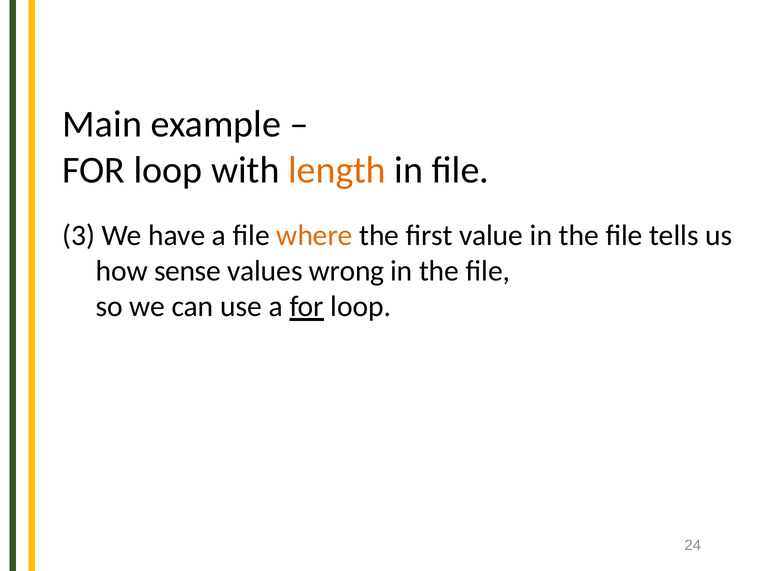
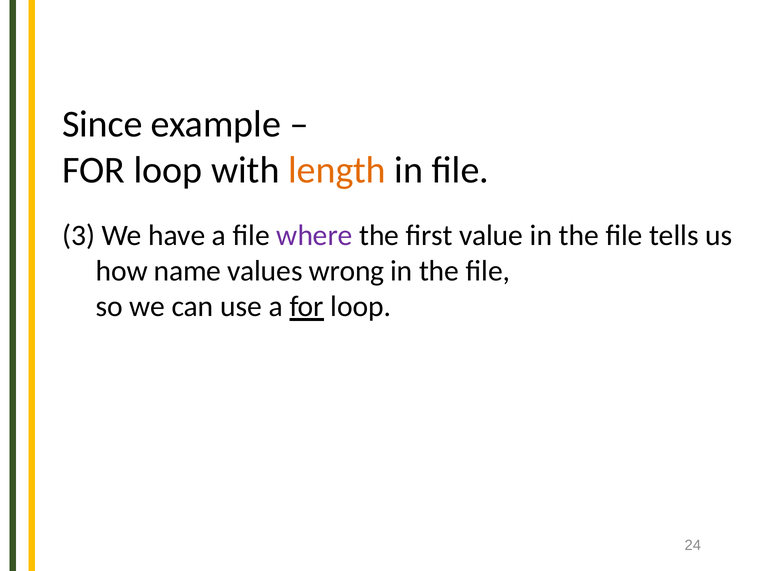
Main: Main -> Since
where colour: orange -> purple
sense: sense -> name
